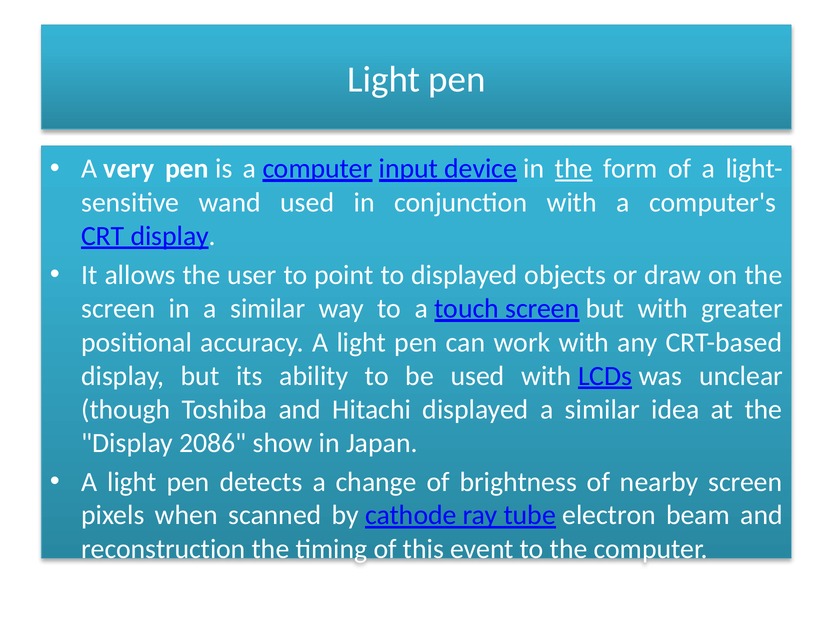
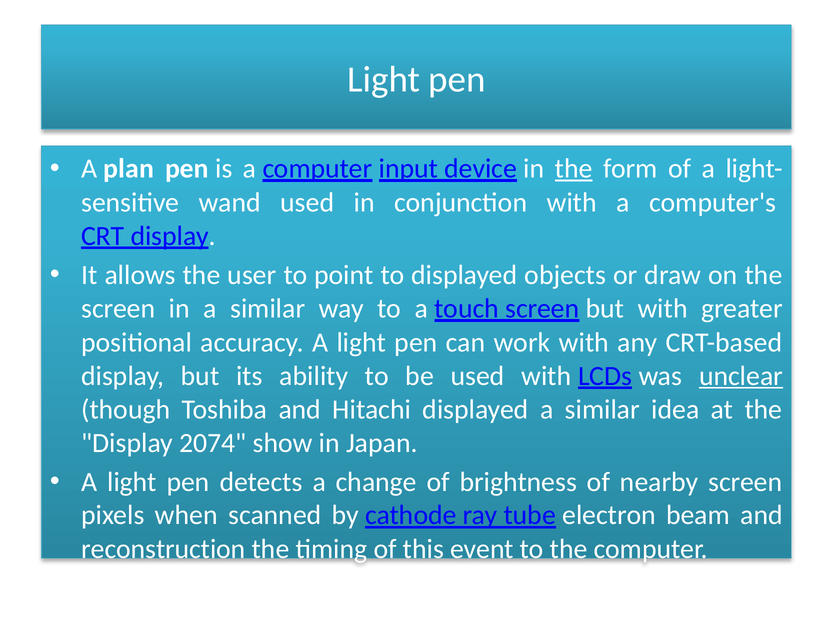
very: very -> plan
unclear underline: none -> present
2086: 2086 -> 2074
